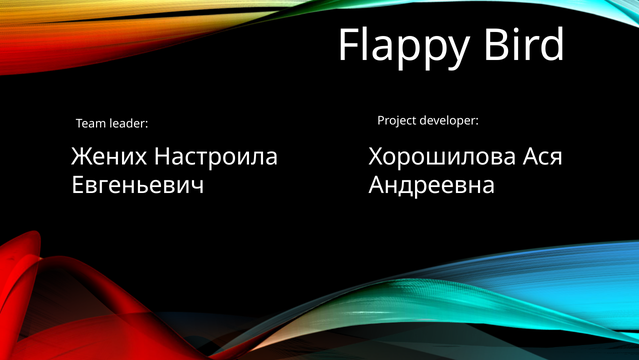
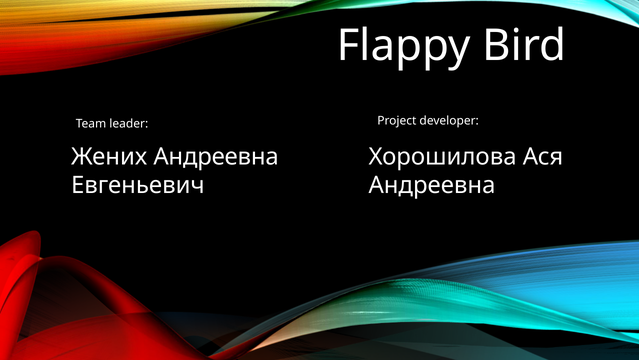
Жених Настроила: Настроила -> Андреевна
